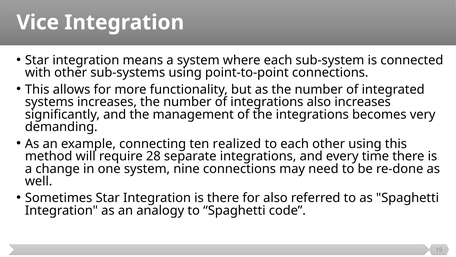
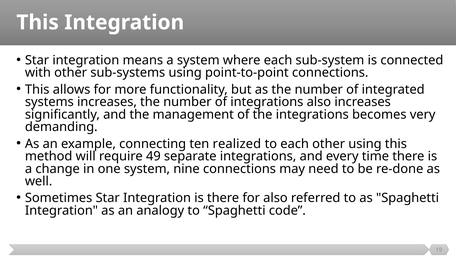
Vice at (38, 22): Vice -> This
28: 28 -> 49
